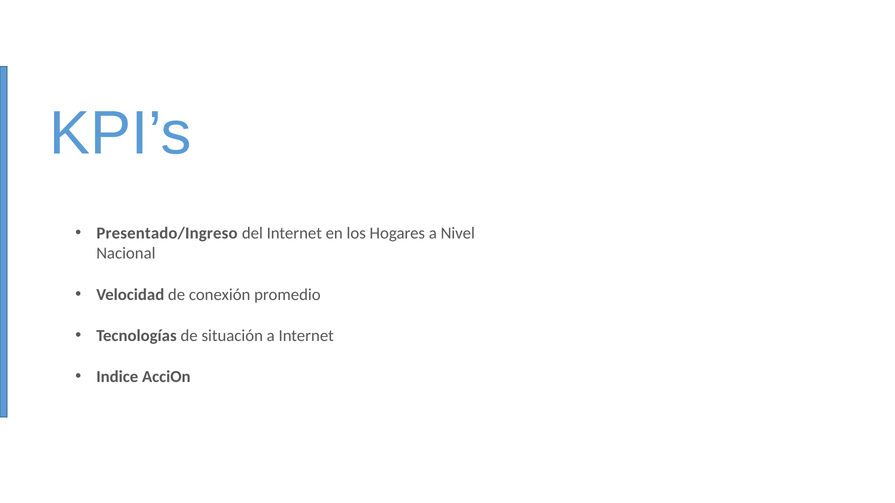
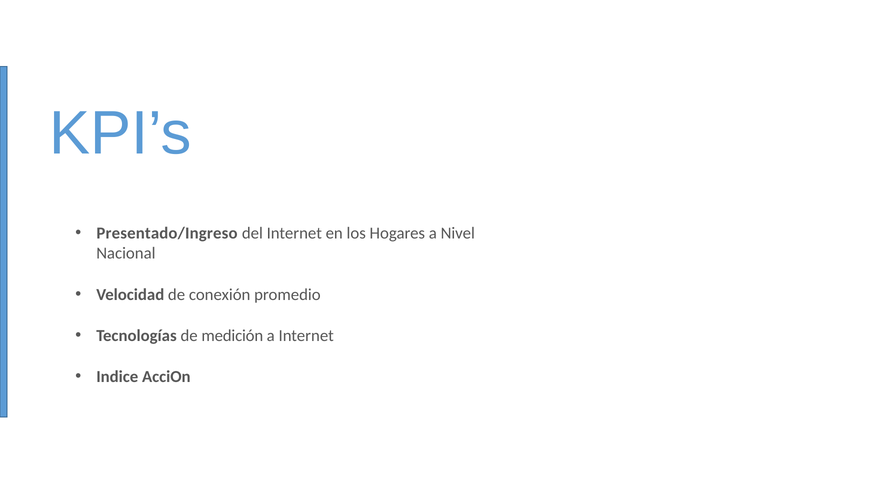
situación: situación -> medición
